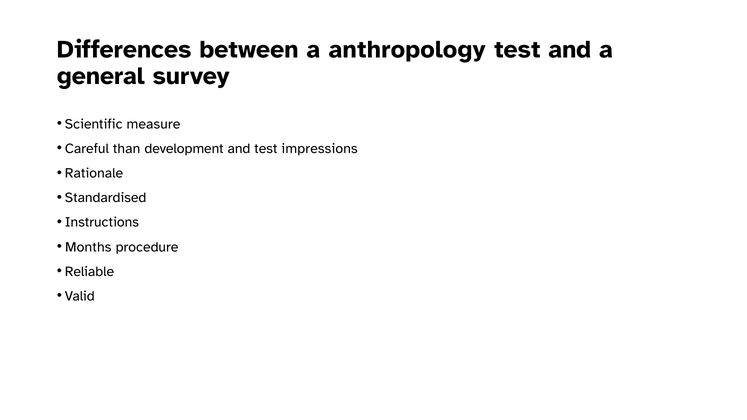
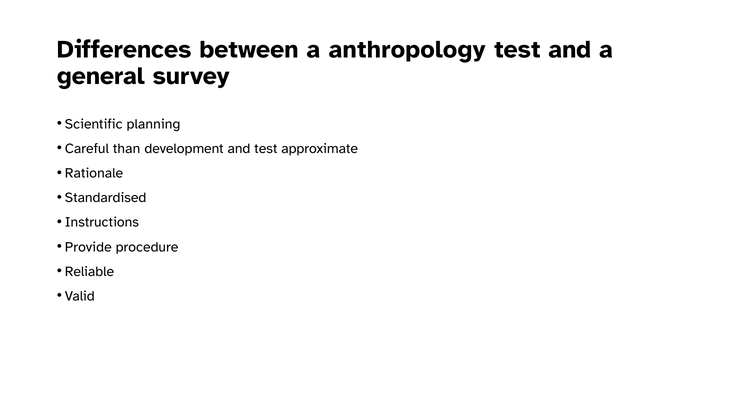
measure: measure -> planning
impressions: impressions -> approximate
Months: Months -> Provide
